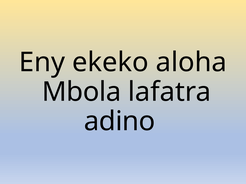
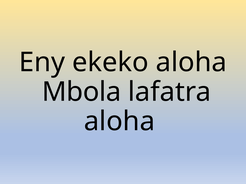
adino at (120, 122): adino -> aloha
